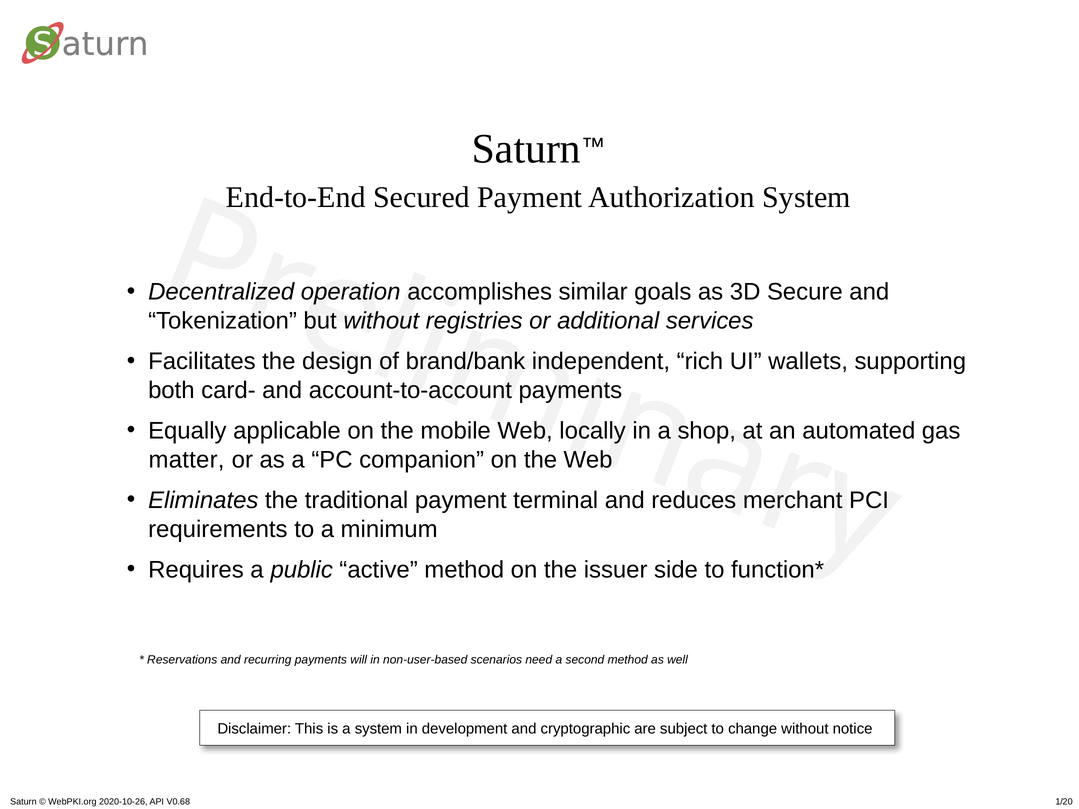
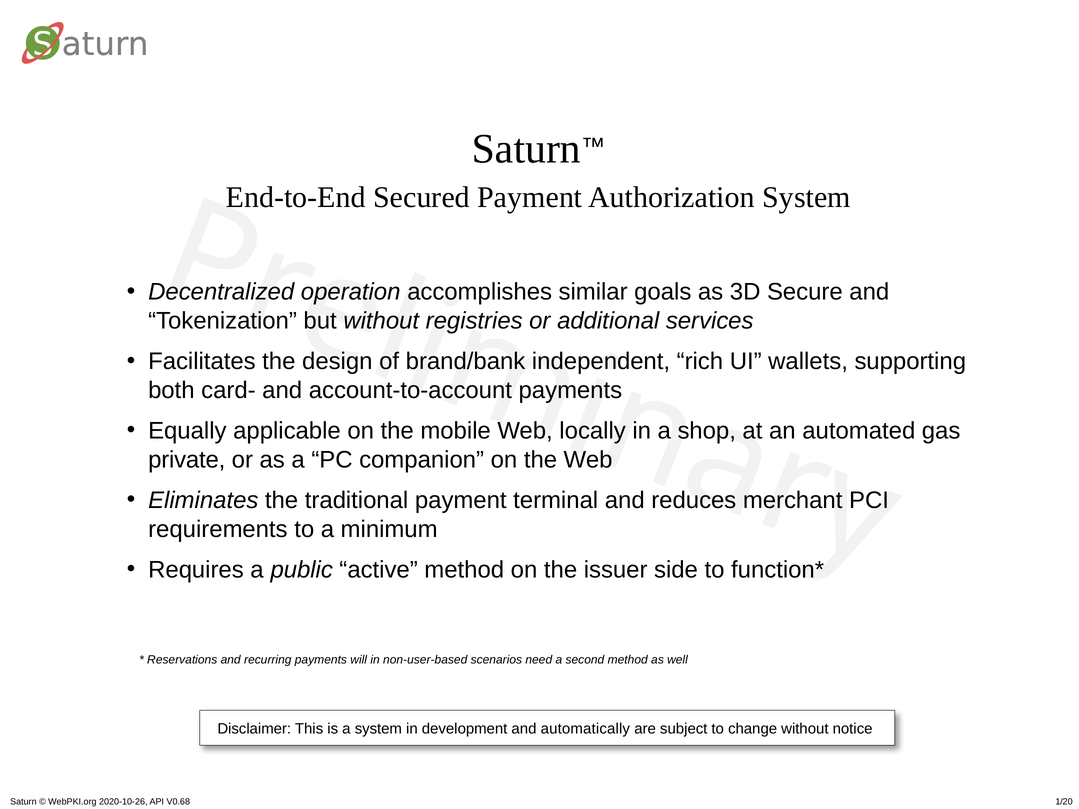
matter: matter -> private
cryptographic: cryptographic -> automatically
